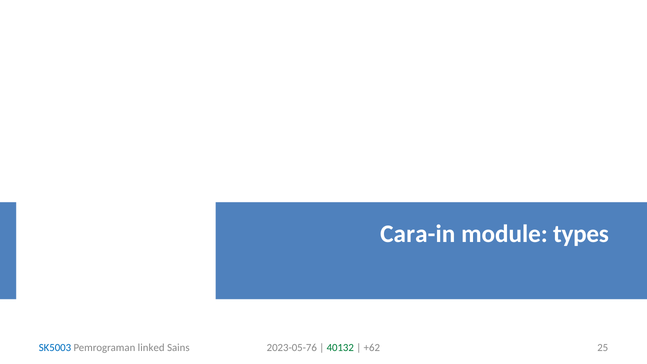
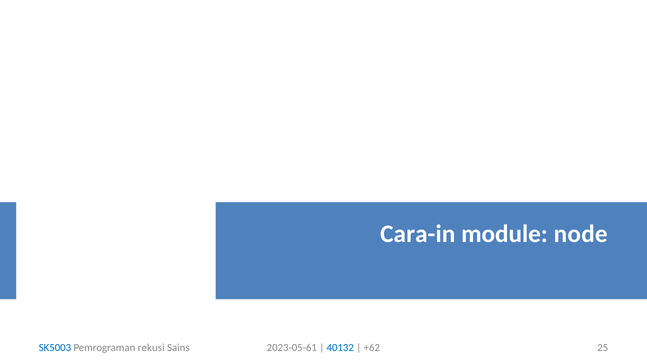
types: types -> node
linked: linked -> rekusi
2023-05-76: 2023-05-76 -> 2023-05-61
40132 colour: green -> blue
